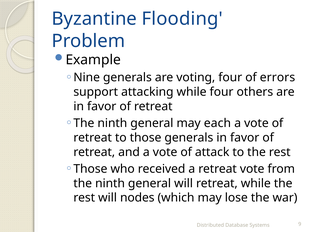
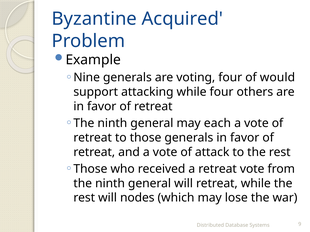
Flooding: Flooding -> Acquired
errors: errors -> would
